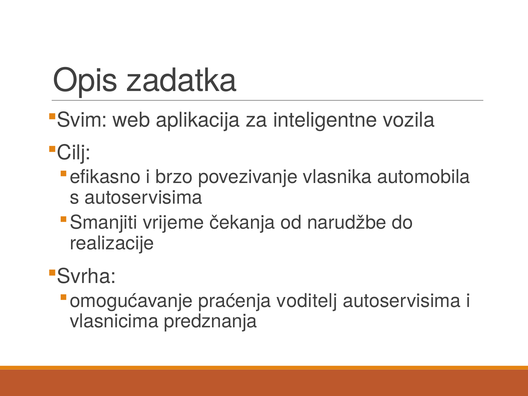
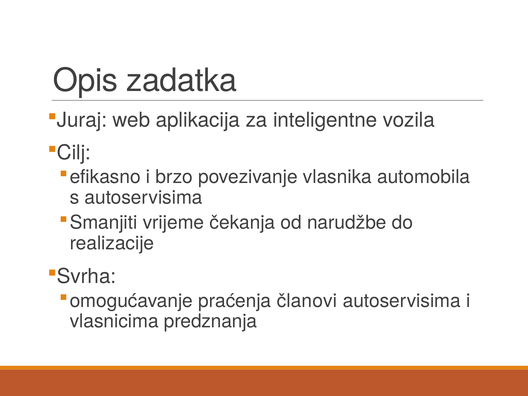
Svim: Svim -> Juraj
voditelj: voditelj -> članovi
